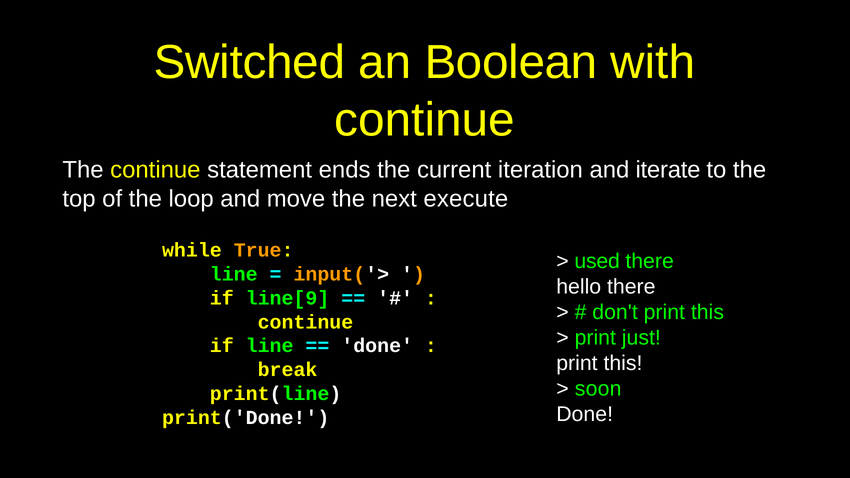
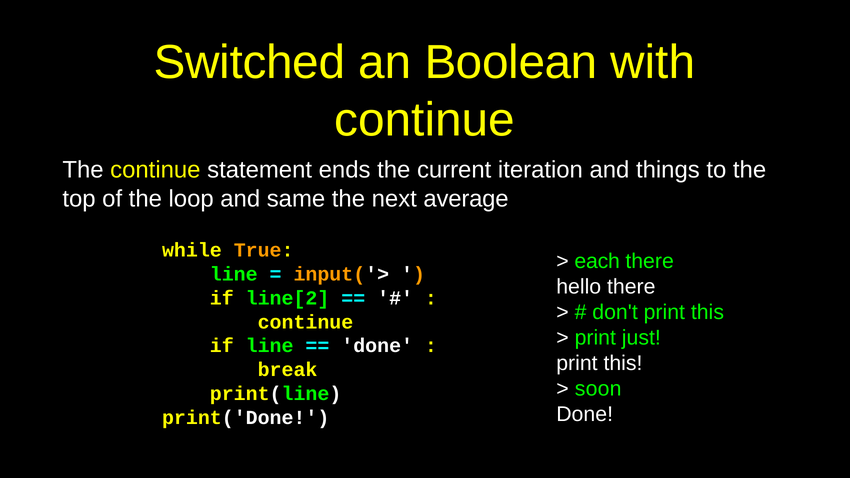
iterate: iterate -> things
move: move -> same
execute: execute -> average
used: used -> each
line[9: line[9 -> line[2
